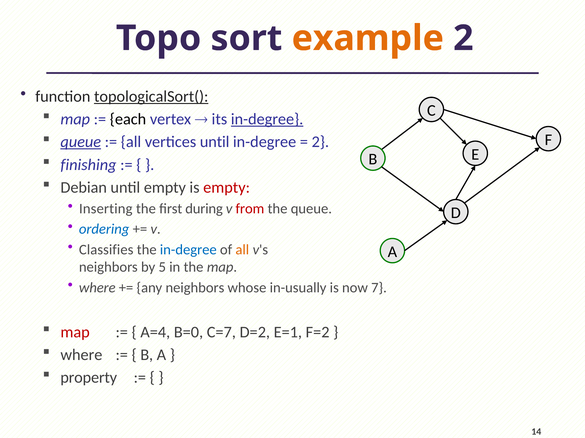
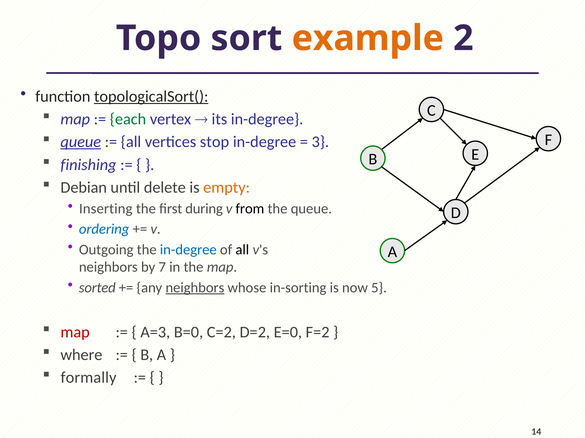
each colour: black -> green
in-degree at (267, 119) underline: present -> none
vertices until: until -> stop
2 at (320, 142): 2 -> 3
until empty: empty -> delete
empty at (227, 188) colour: red -> orange
from colour: red -> black
Classifies: Classifies -> Outgoing
all at (242, 250) colour: orange -> black
5: 5 -> 7
where at (97, 288): where -> sorted
neighbors at (195, 288) underline: none -> present
in-usually: in-usually -> in-sorting
7: 7 -> 5
A=4: A=4 -> A=3
C=7: C=7 -> C=2
E=1: E=1 -> E=0
property: property -> formally
